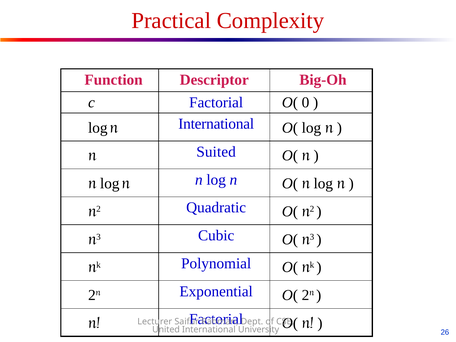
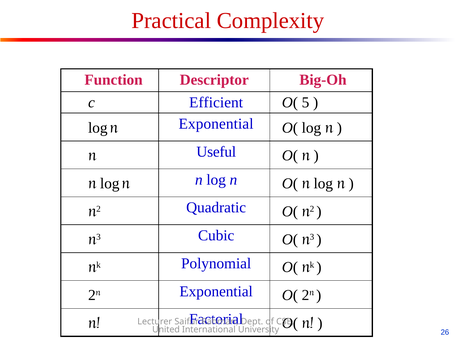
c Factorial: Factorial -> Efficient
0: 0 -> 5
log n International: International -> Exponential
Suited: Suited -> Useful
